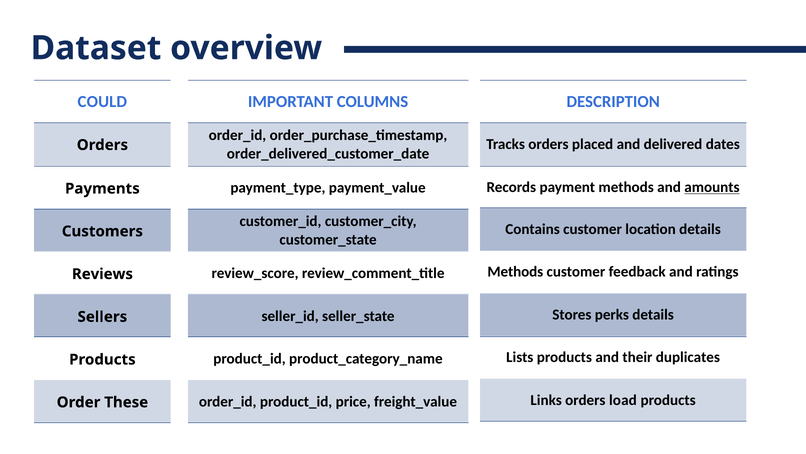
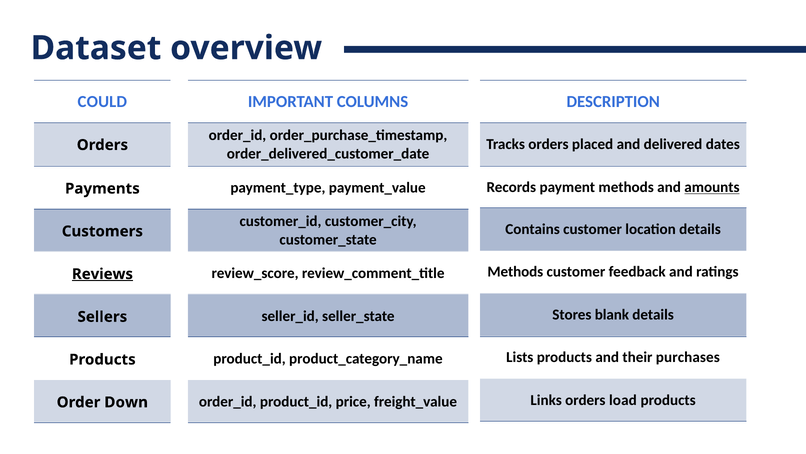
Reviews underline: none -> present
perks: perks -> blank
duplicates: duplicates -> purchases
These: These -> Down
